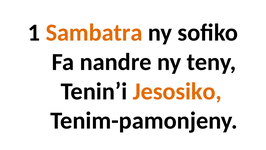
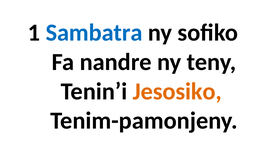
Sambatra colour: orange -> blue
